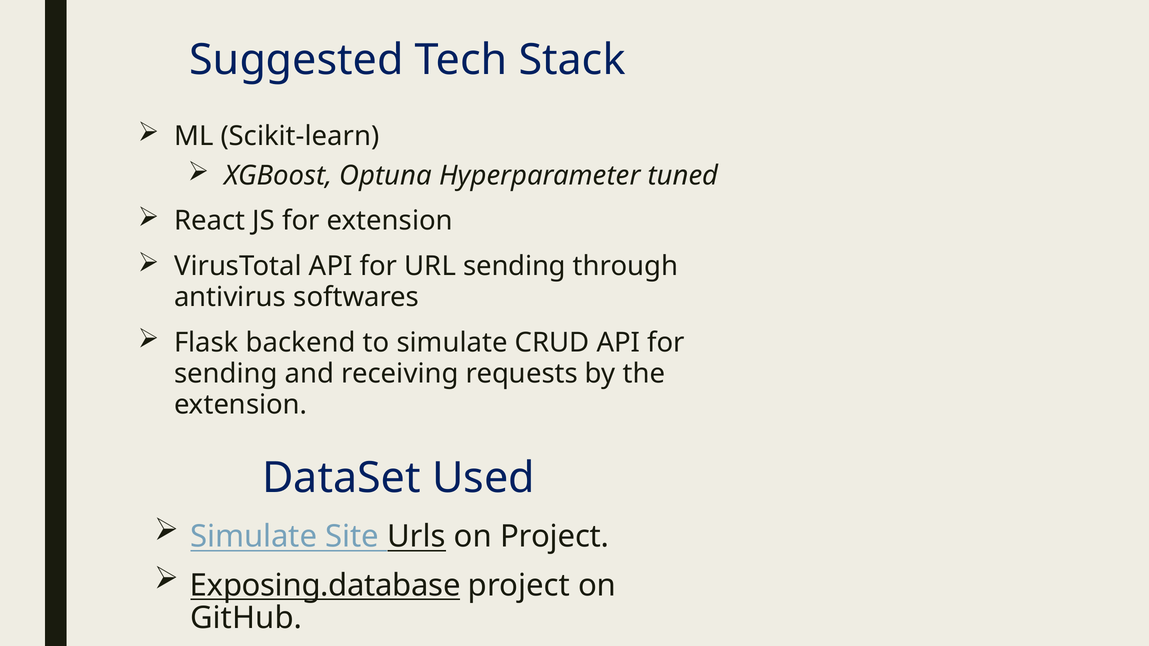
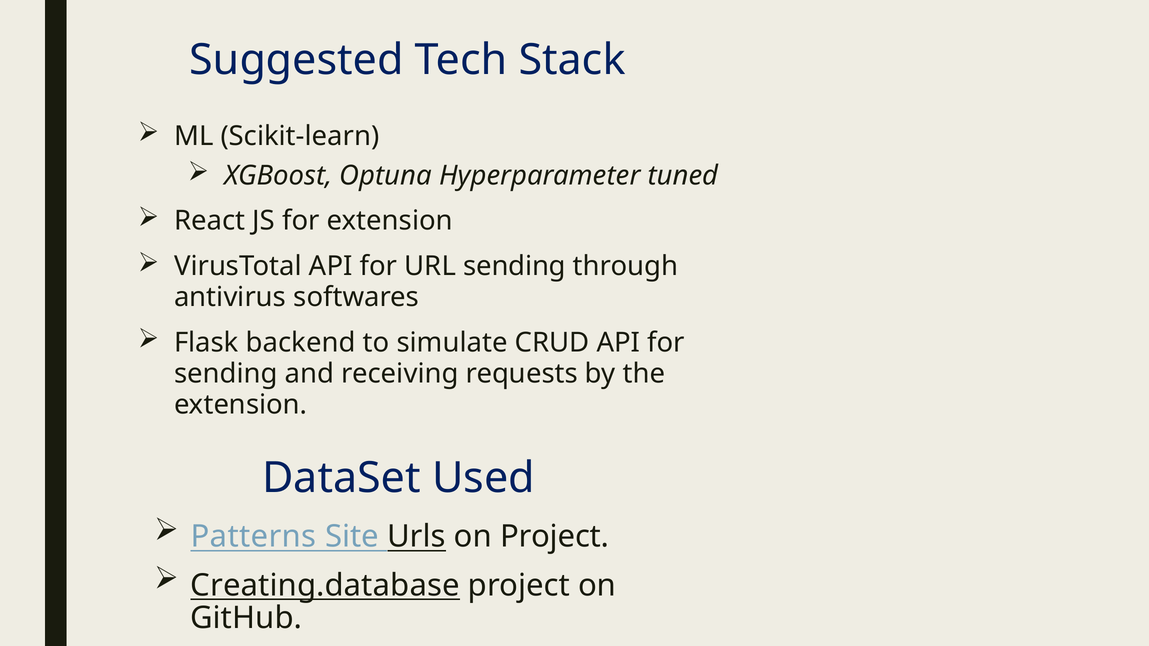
Simulate at (254, 537): Simulate -> Patterns
Exposing.database: Exposing.database -> Creating.database
